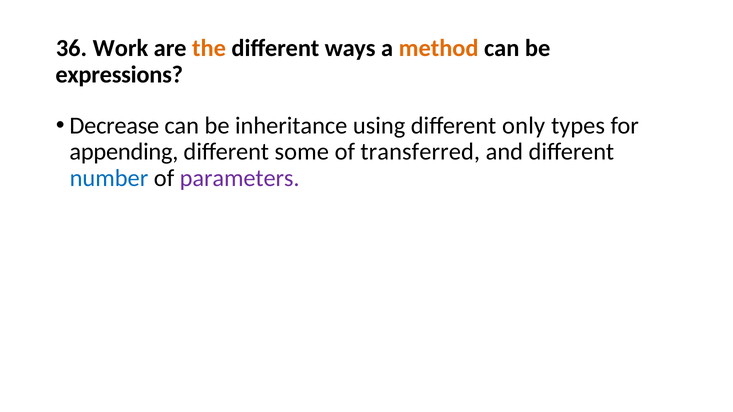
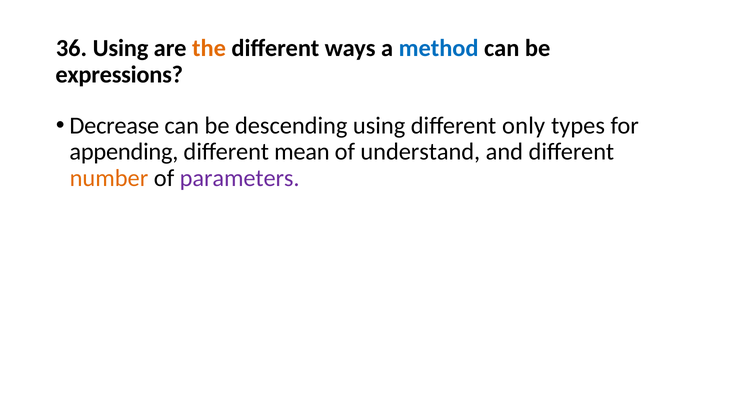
36 Work: Work -> Using
method colour: orange -> blue
inheritance: inheritance -> descending
some: some -> mean
transferred: transferred -> understand
number colour: blue -> orange
